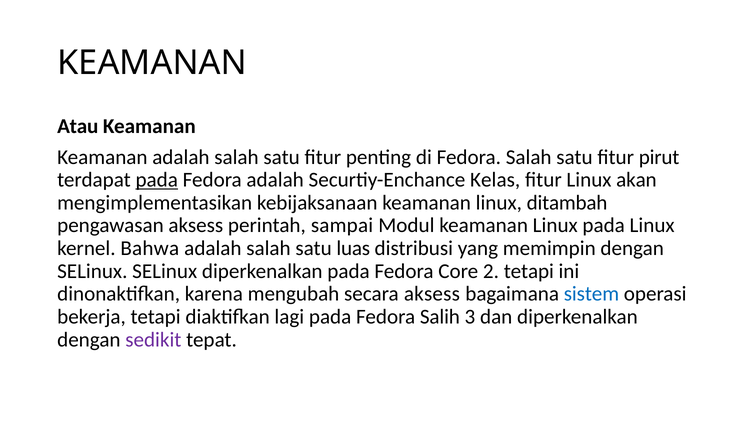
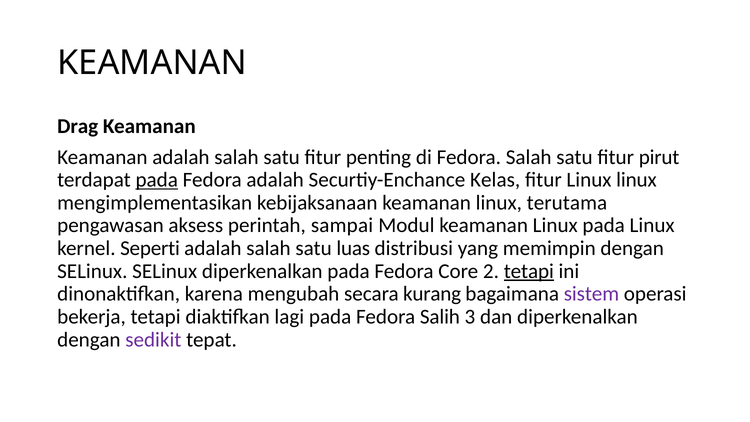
Atau: Atau -> Drag
Linux akan: akan -> linux
ditambah: ditambah -> terutama
Bahwa: Bahwa -> Seperti
tetapi at (529, 271) underline: none -> present
secara aksess: aksess -> kurang
sistem colour: blue -> purple
